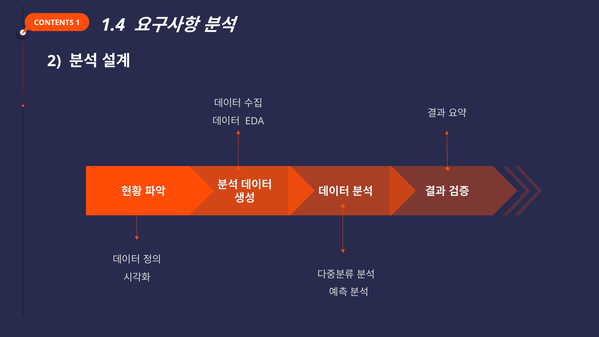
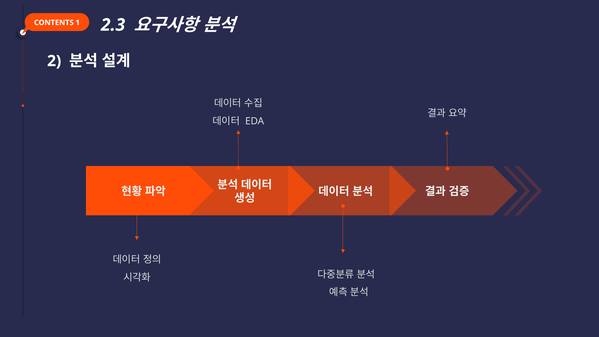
1.4: 1.4 -> 2.3
